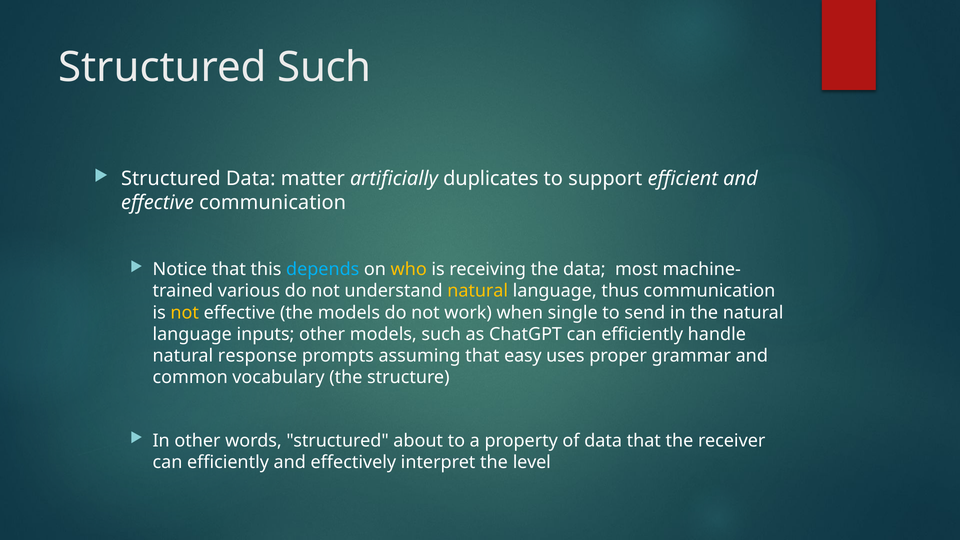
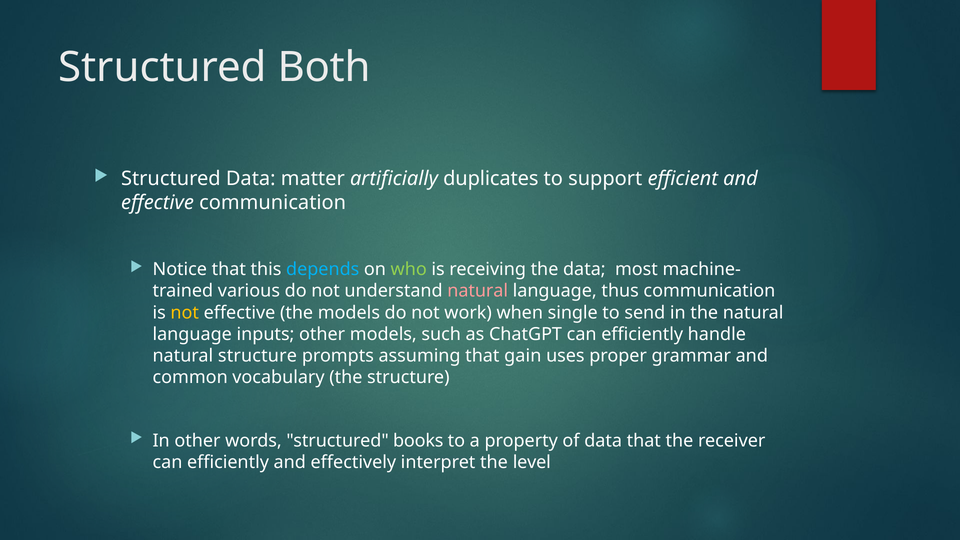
Structured Such: Such -> Both
who colour: yellow -> light green
natural at (478, 291) colour: yellow -> pink
natural response: response -> structure
easy: easy -> gain
about: about -> books
